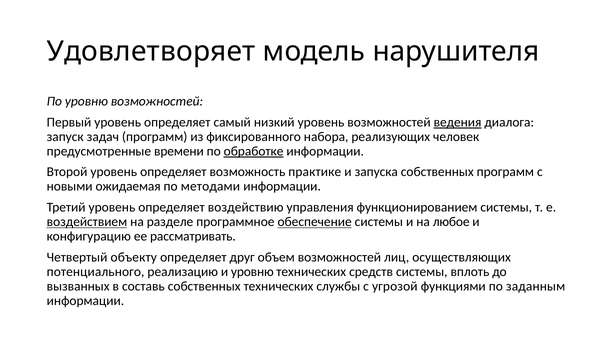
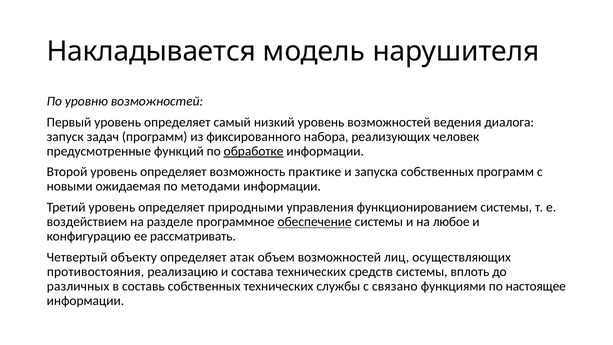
Удовлетворяет: Удовлетворяет -> Накладывается
ведения underline: present -> none
времени: времени -> функций
воздействию: воздействию -> природными
воздействием underline: present -> none
друг: друг -> атак
потенциального: потенциального -> противостояния
и уровню: уровню -> состава
вызванных: вызванных -> различных
угрозой: угрозой -> связано
заданным: заданным -> настоящее
